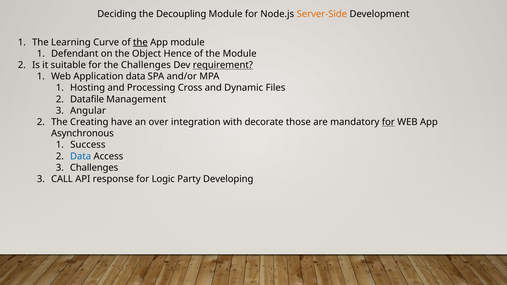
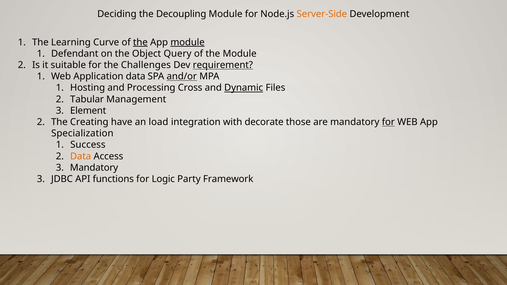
module at (188, 42) underline: none -> present
Hence: Hence -> Query
and/or underline: none -> present
Dynamic underline: none -> present
Datafile: Datafile -> Tabular
Angular: Angular -> Element
over: over -> load
Asynchronous: Asynchronous -> Specialization
Data at (81, 156) colour: blue -> orange
Challenges at (94, 168): Challenges -> Mandatory
CALL: CALL -> JDBC
response: response -> functions
Developing: Developing -> Framework
